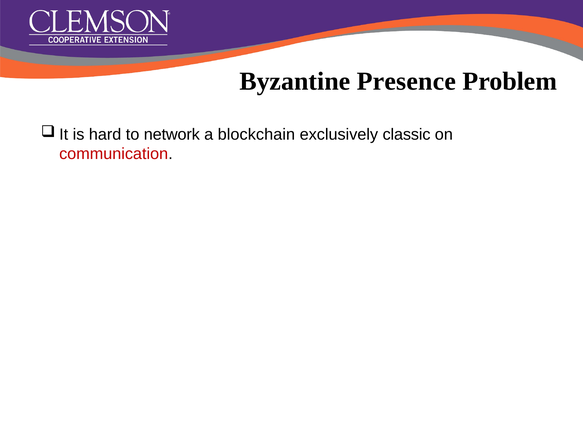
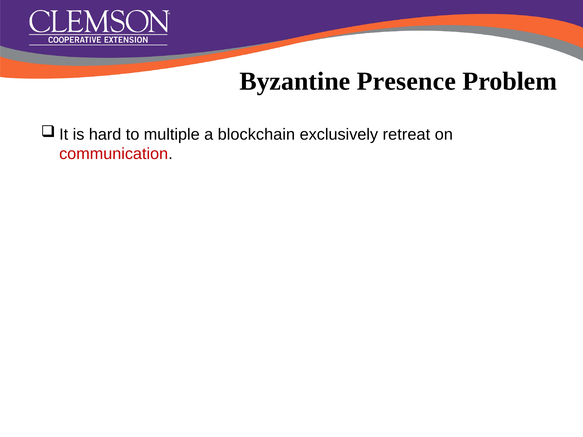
network: network -> multiple
classic: classic -> retreat
